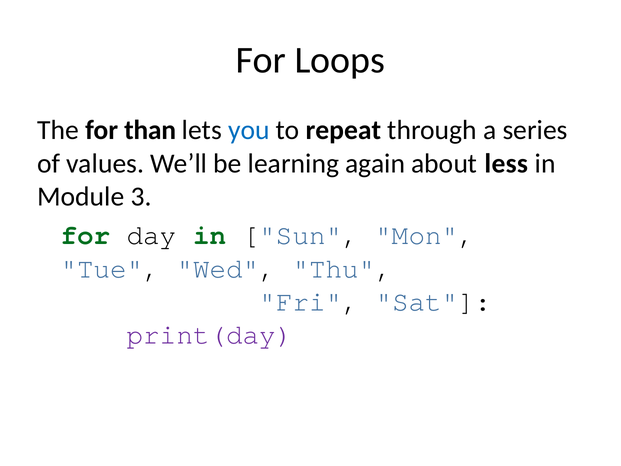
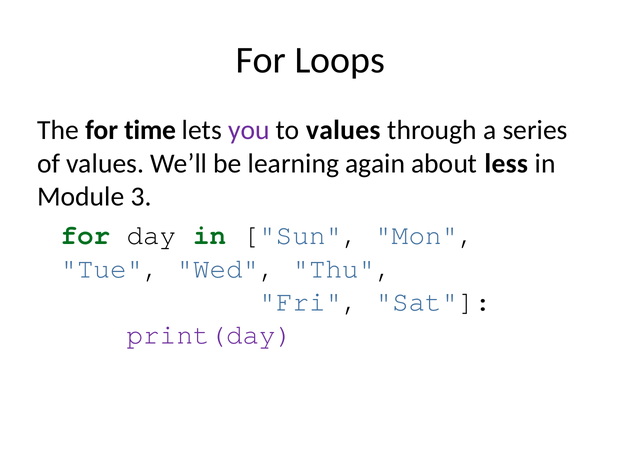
than: than -> time
you colour: blue -> purple
to repeat: repeat -> values
